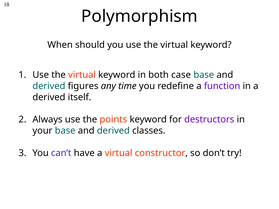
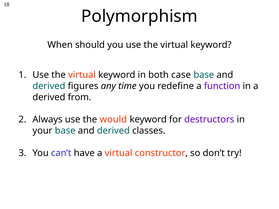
itself: itself -> from
points: points -> would
